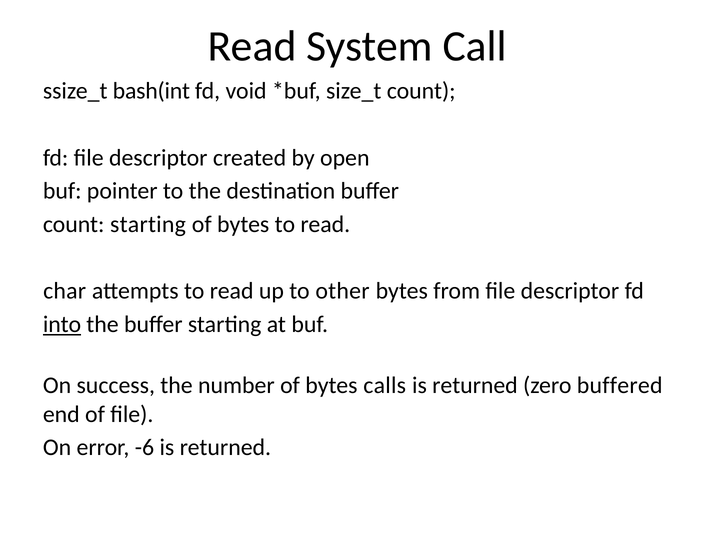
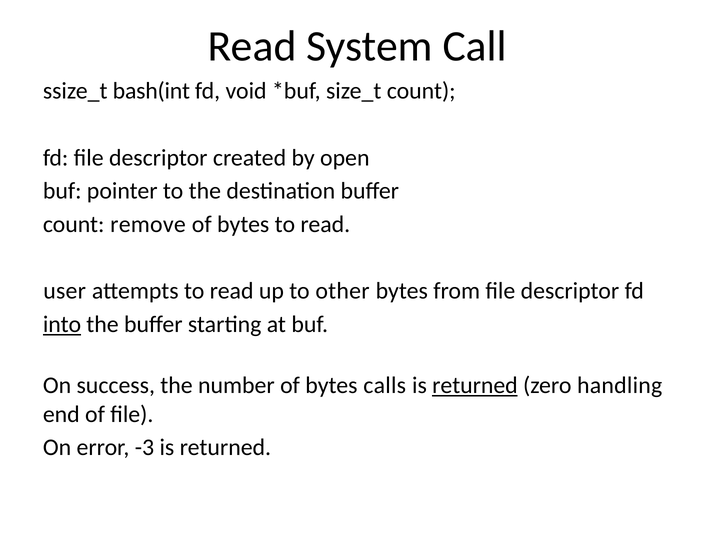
count starting: starting -> remove
char: char -> user
returned at (475, 386) underline: none -> present
buffered: buffered -> handling
-6: -6 -> -3
